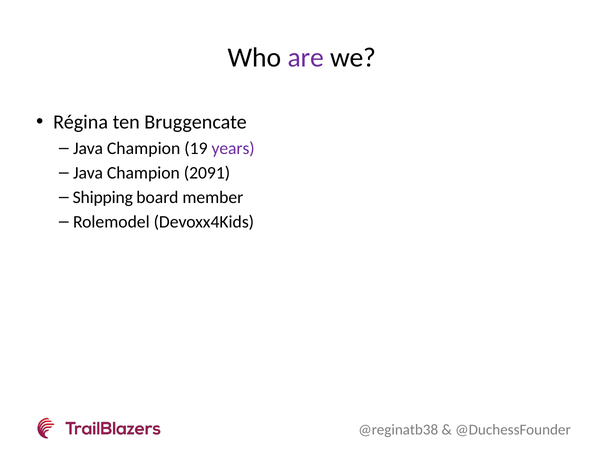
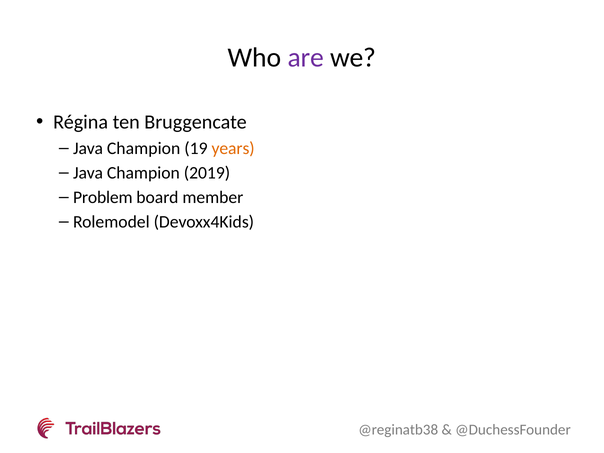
years colour: purple -> orange
2091: 2091 -> 2019
Shipping: Shipping -> Problem
